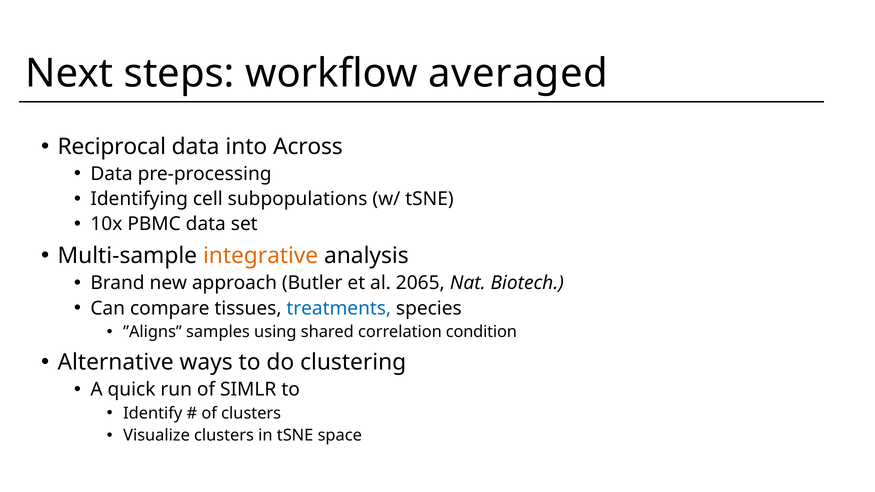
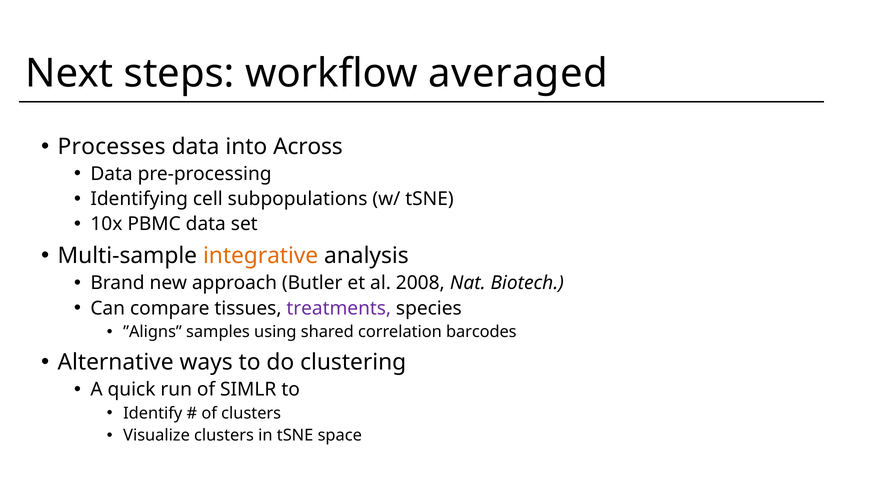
Reciprocal: Reciprocal -> Processes
2065: 2065 -> 2008
treatments colour: blue -> purple
condition: condition -> barcodes
